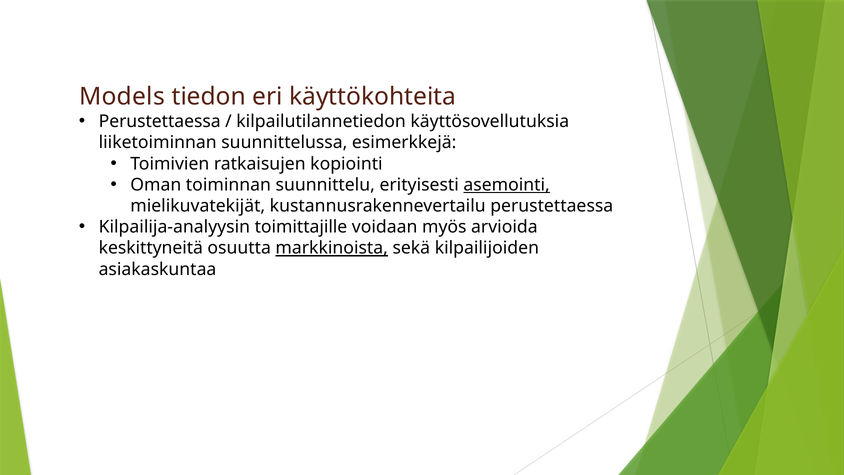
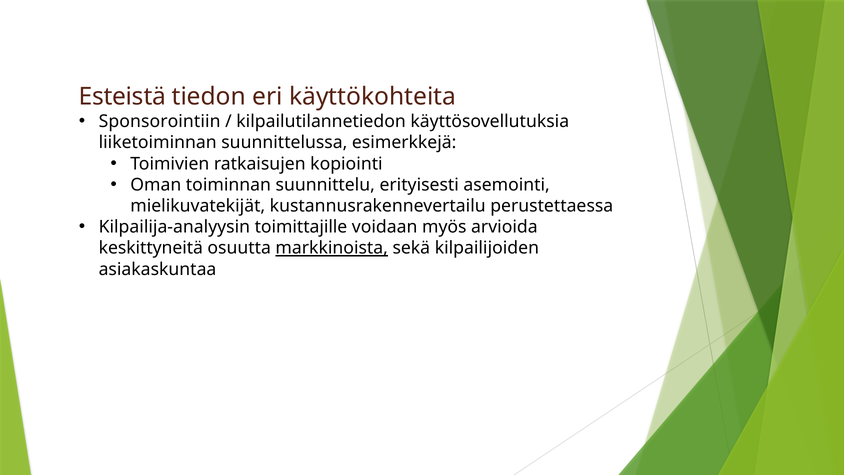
Models: Models -> Esteistä
Perustettaessa at (160, 121): Perustettaessa -> Sponsorointiin
asemointi underline: present -> none
